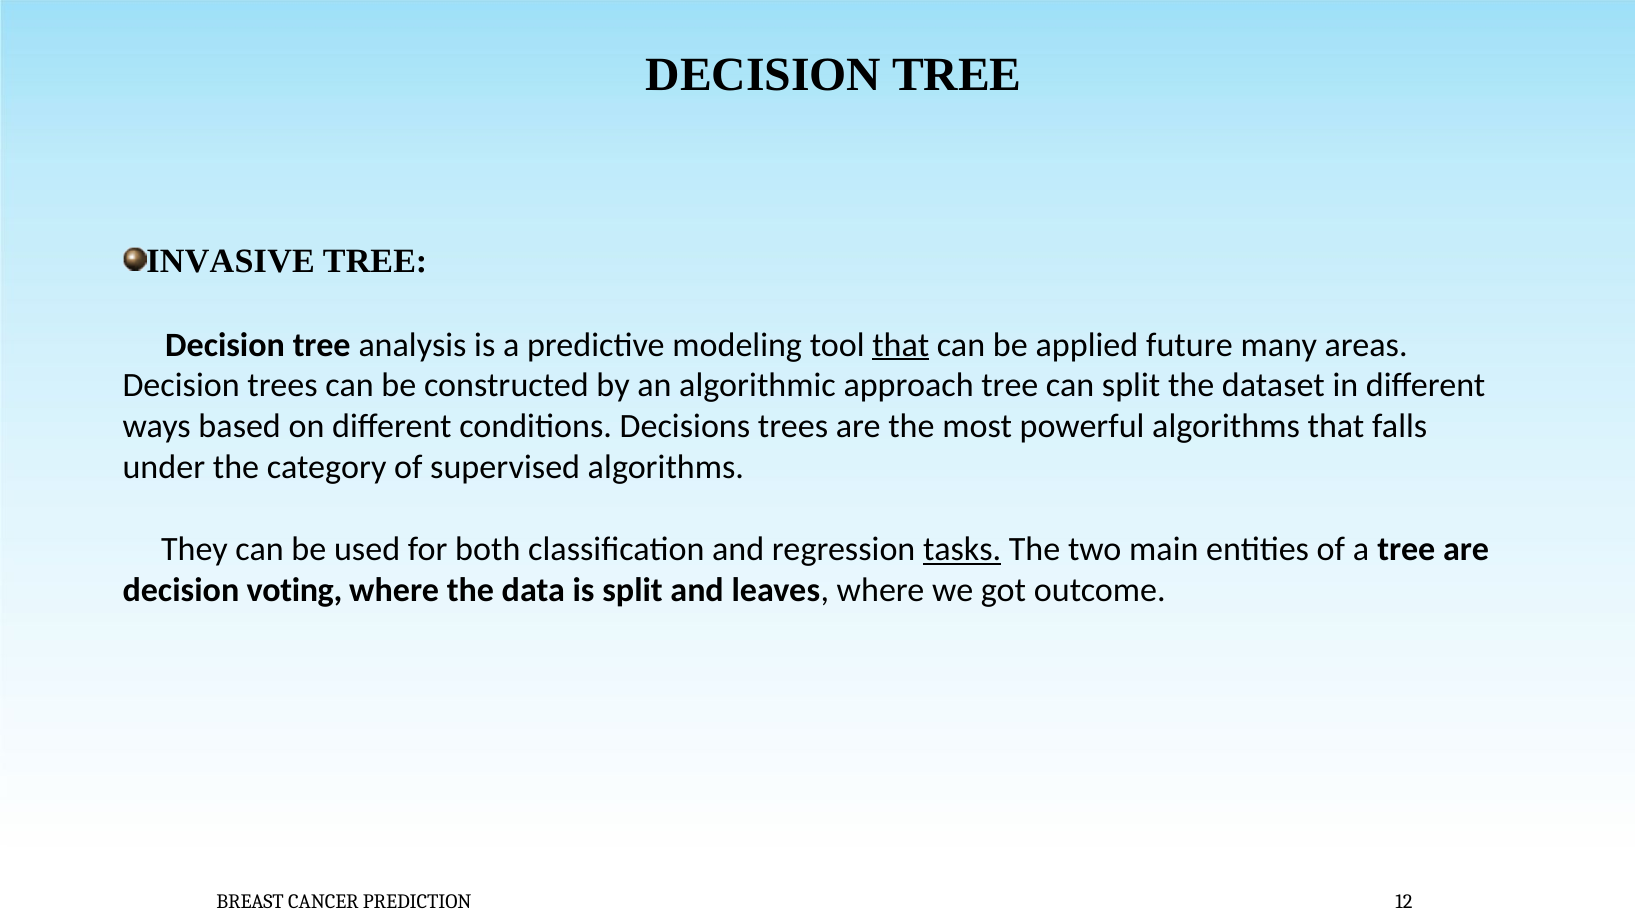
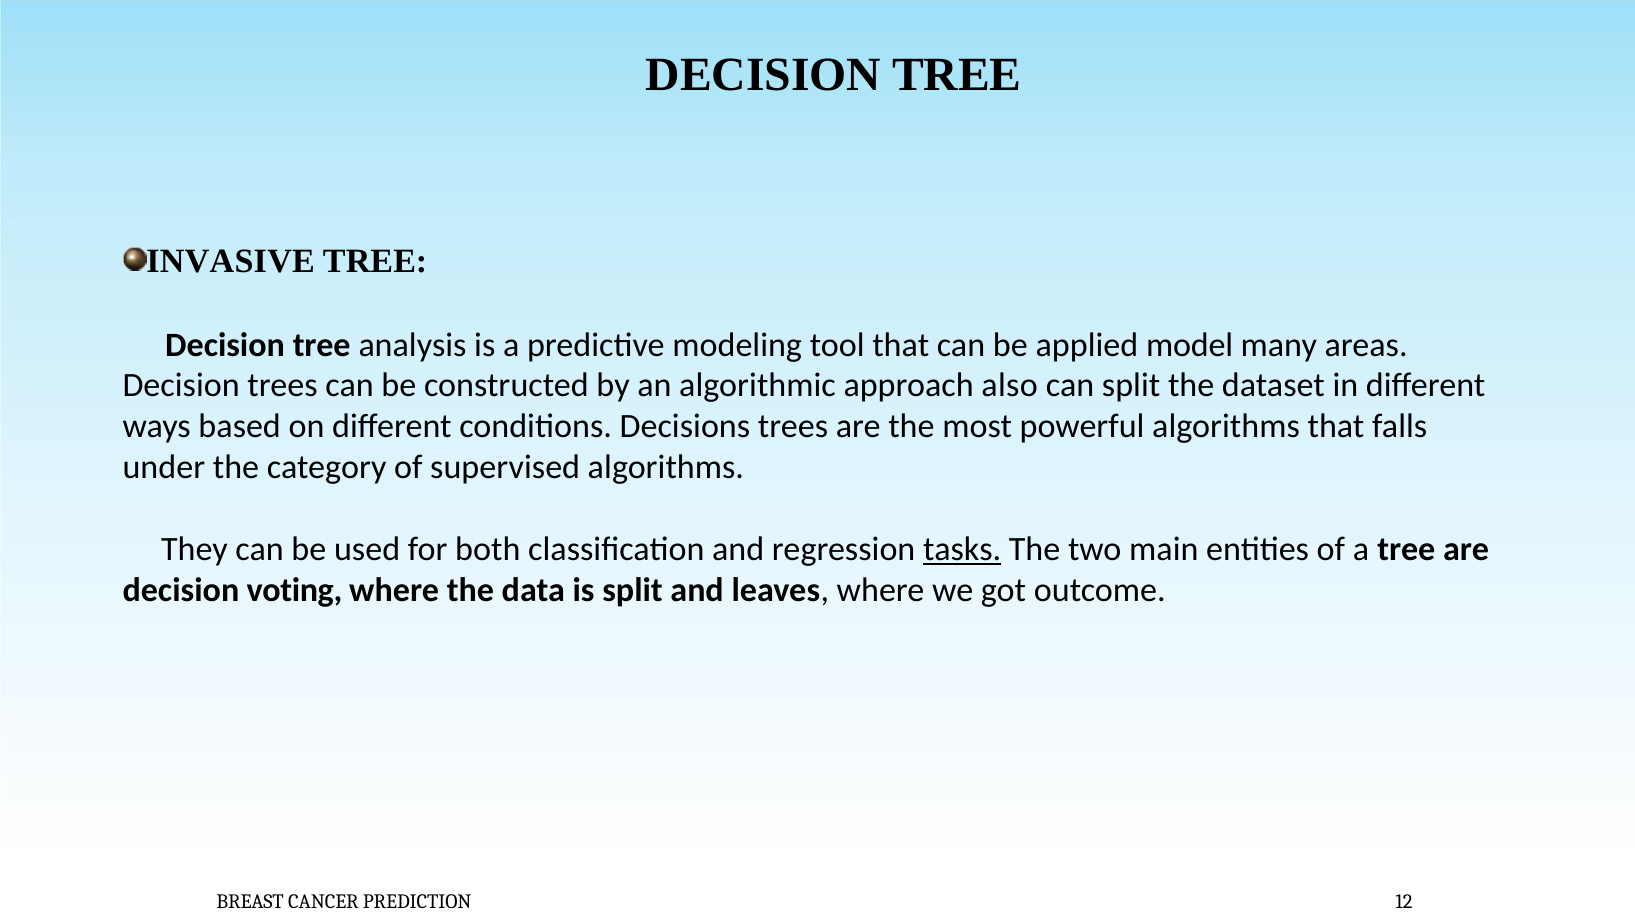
that at (901, 345) underline: present -> none
future: future -> model
approach tree: tree -> also
